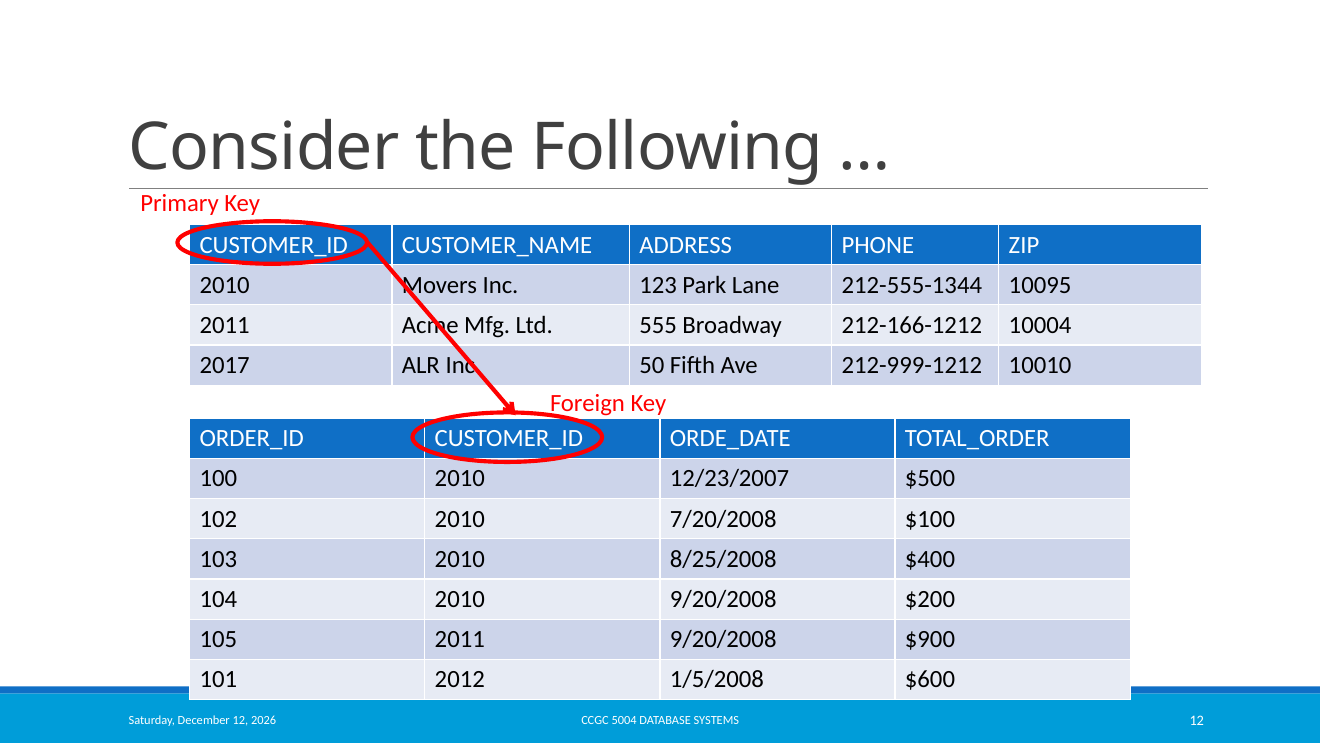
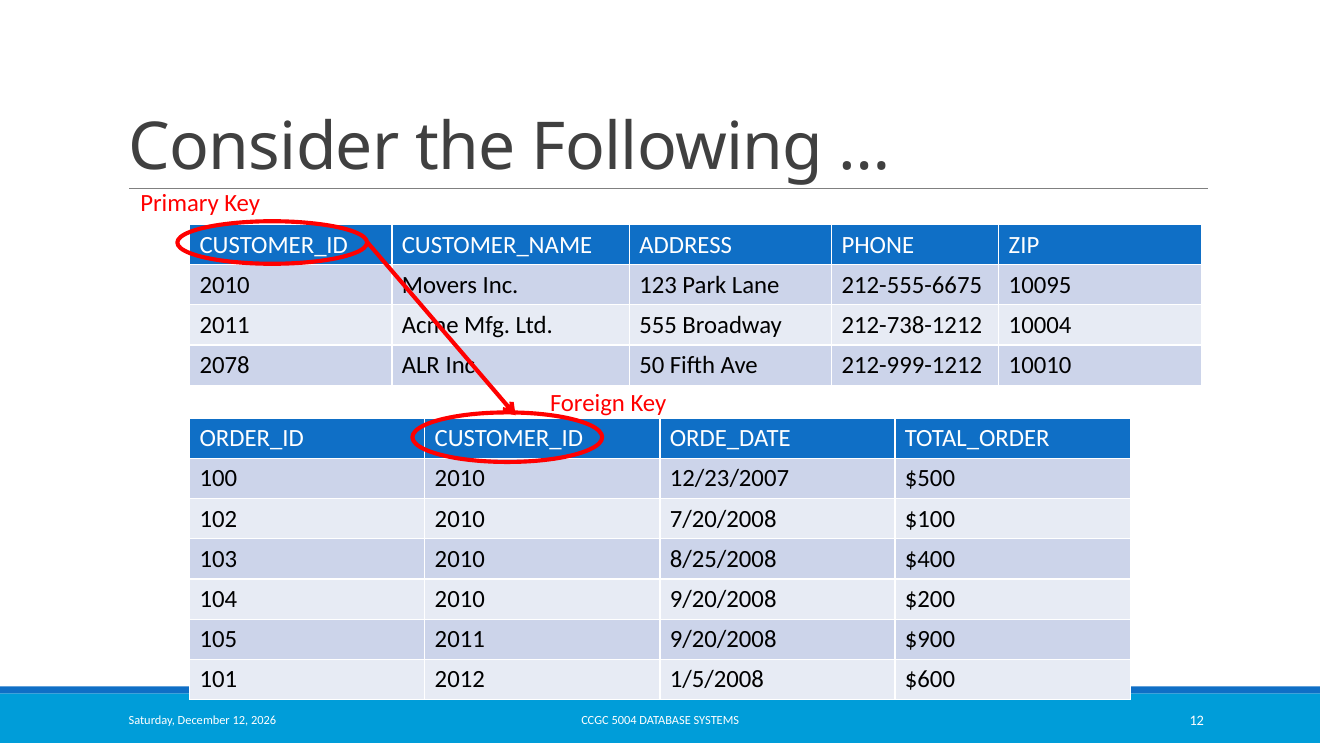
212-555-1344: 212-555-1344 -> 212-555-6675
212-166-1212: 212-166-1212 -> 212-738-1212
2017: 2017 -> 2078
